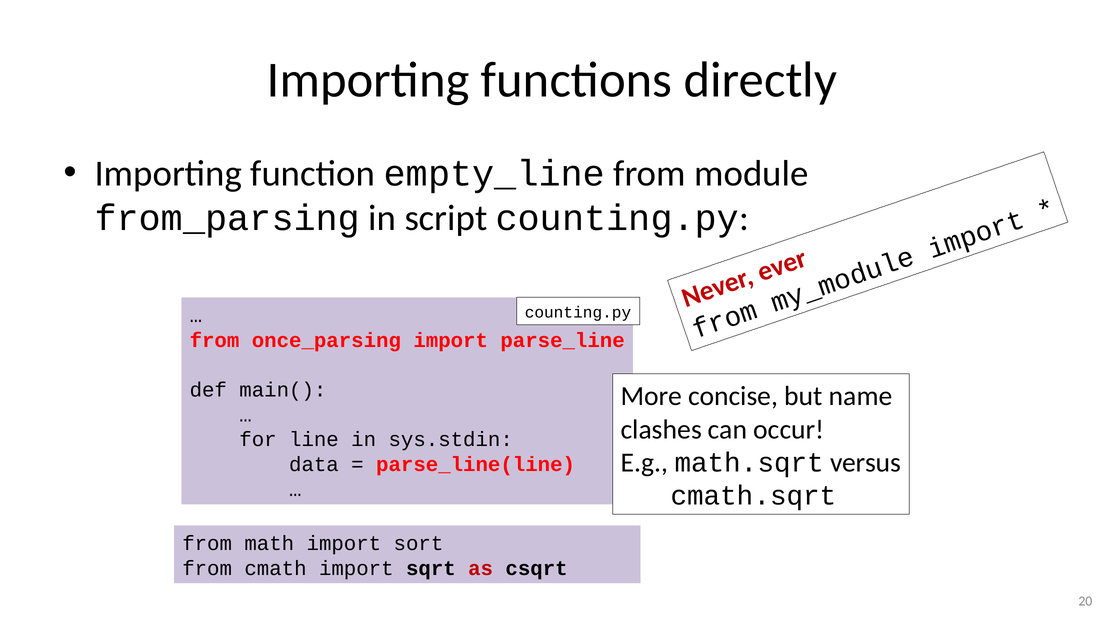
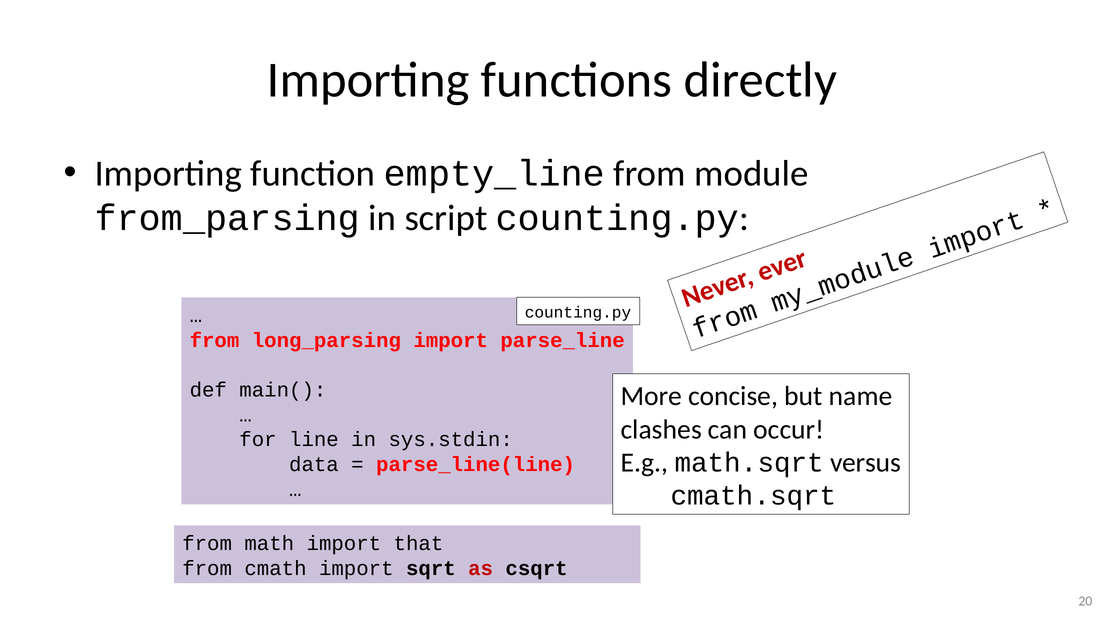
once_parsing: once_parsing -> long_parsing
sort: sort -> that
